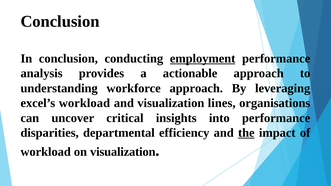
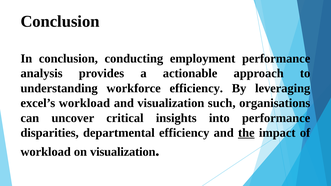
employment underline: present -> none
workforce approach: approach -> efficiency
lines: lines -> such
